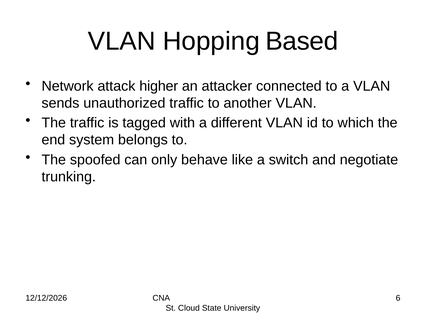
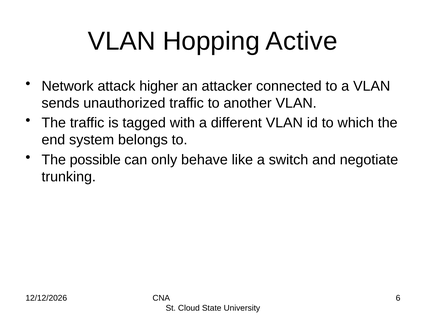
Based: Based -> Active
spoofed: spoofed -> possible
